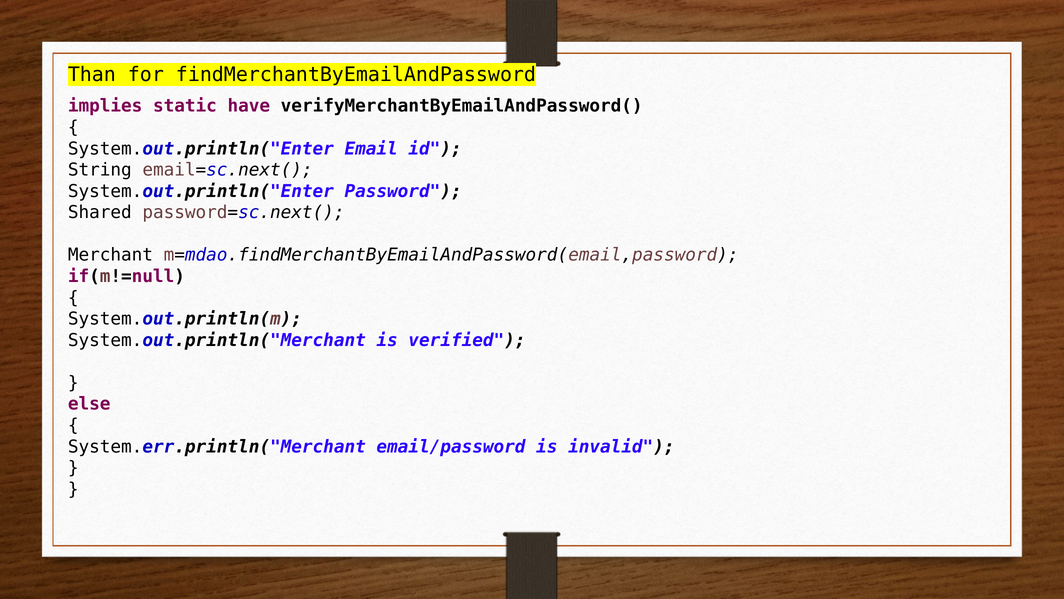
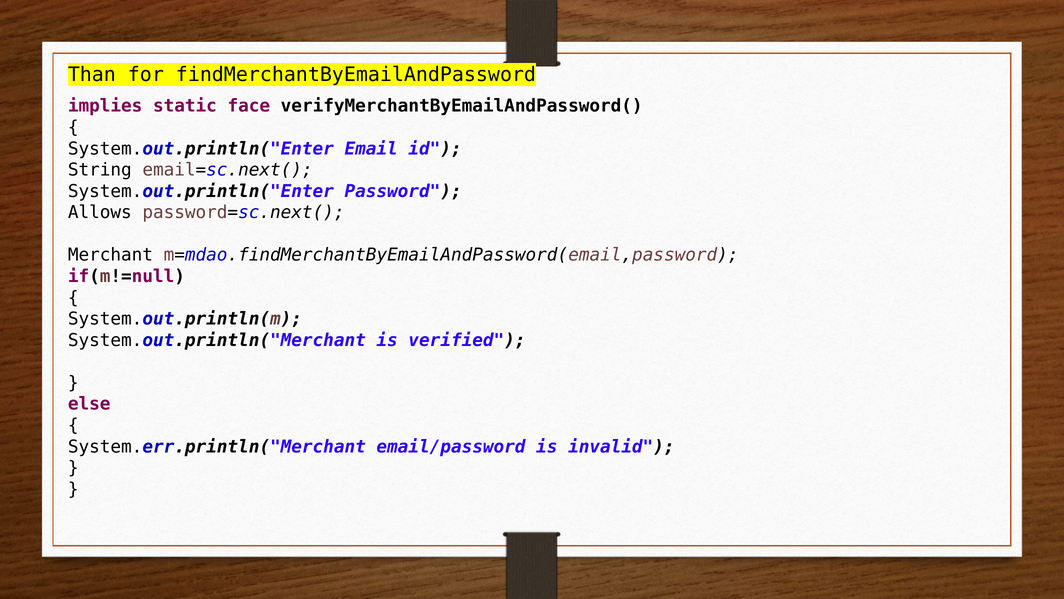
have: have -> face
Shared: Shared -> Allows
